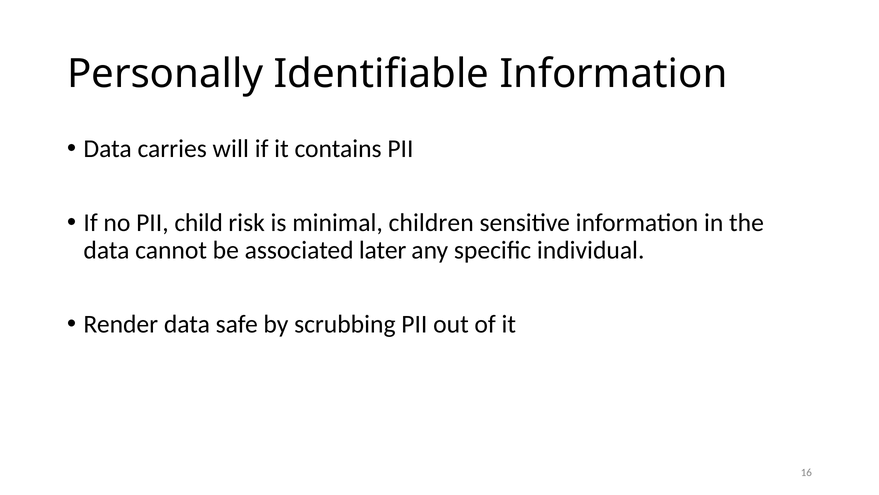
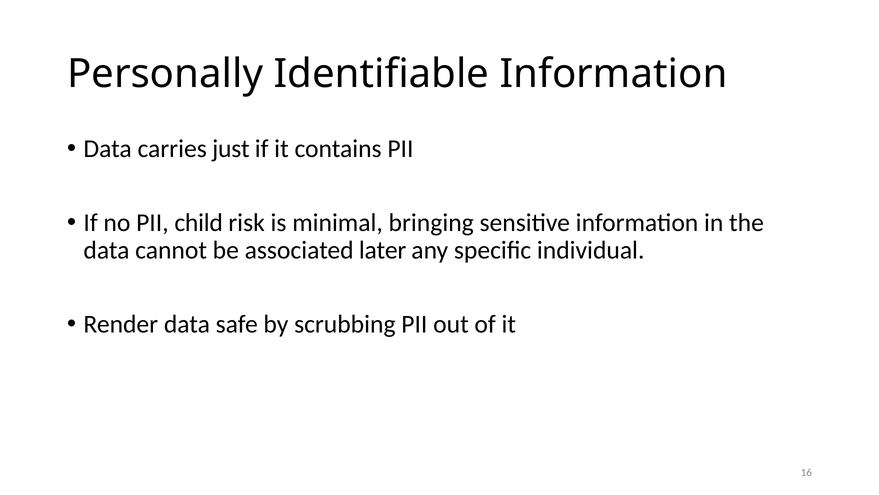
will: will -> just
children: children -> bringing
